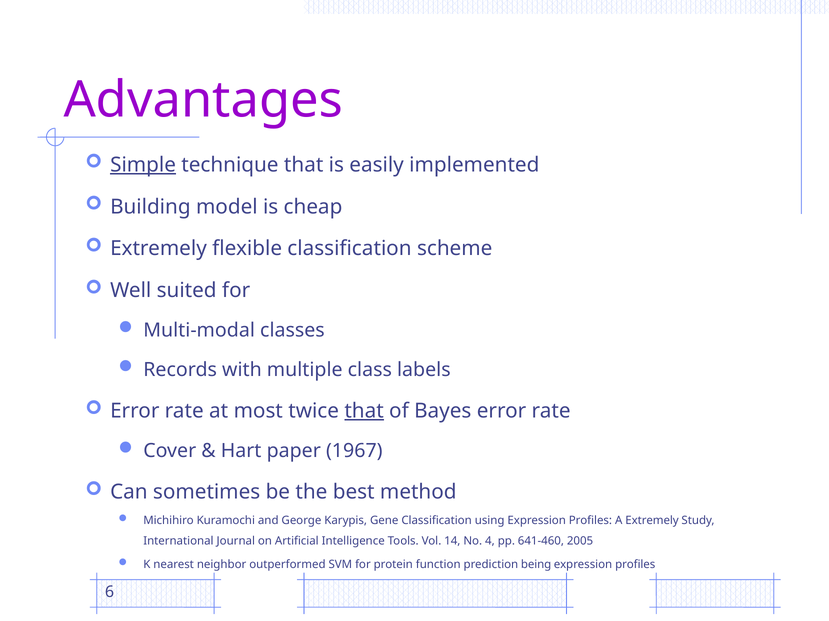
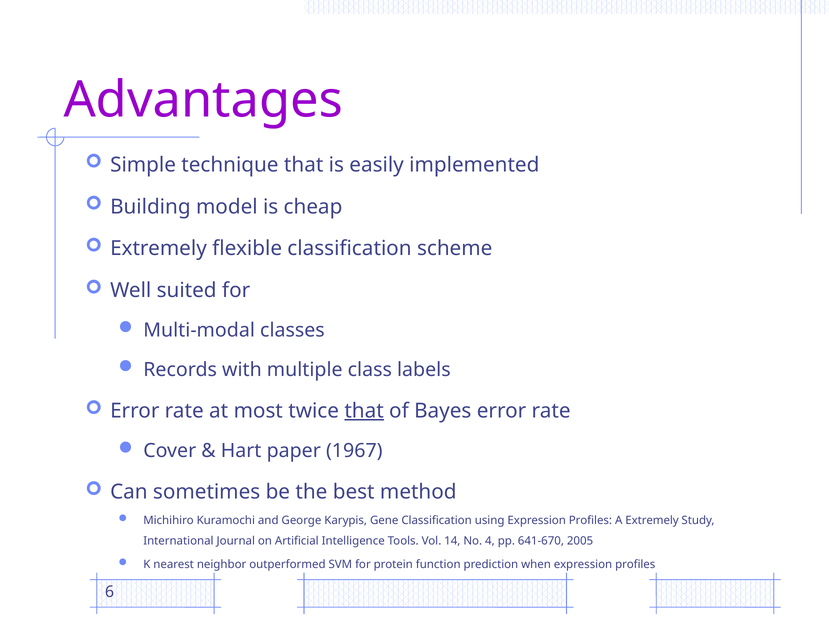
Simple underline: present -> none
641-460: 641-460 -> 641-670
being: being -> when
